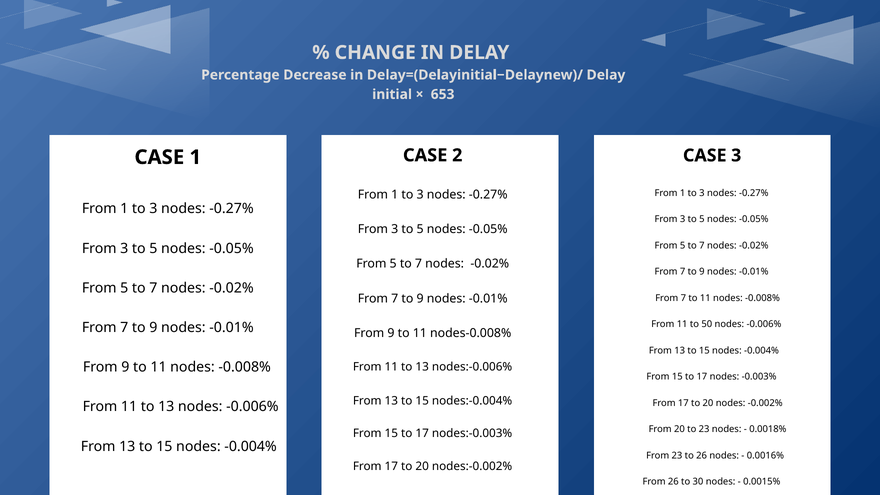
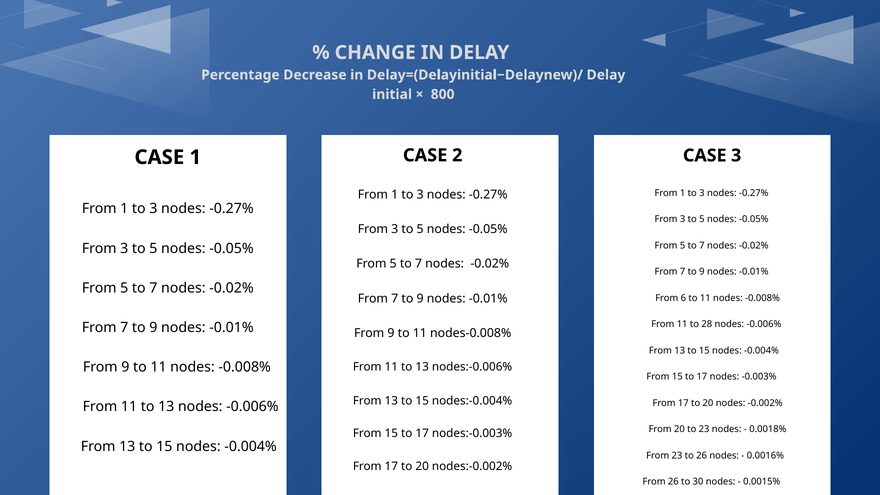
653: 653 -> 800
7 at (683, 298): 7 -> 6
50: 50 -> 28
